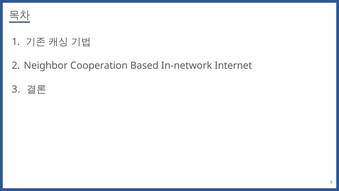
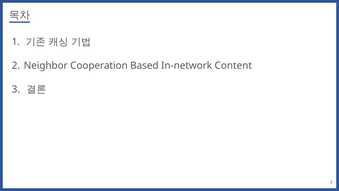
Internet: Internet -> Content
